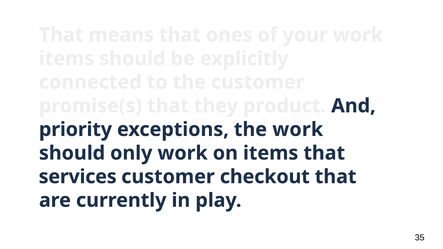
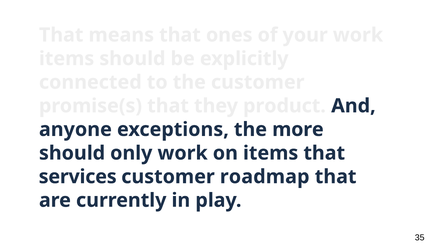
priority: priority -> anyone
the work: work -> more
checkout: checkout -> roadmap
